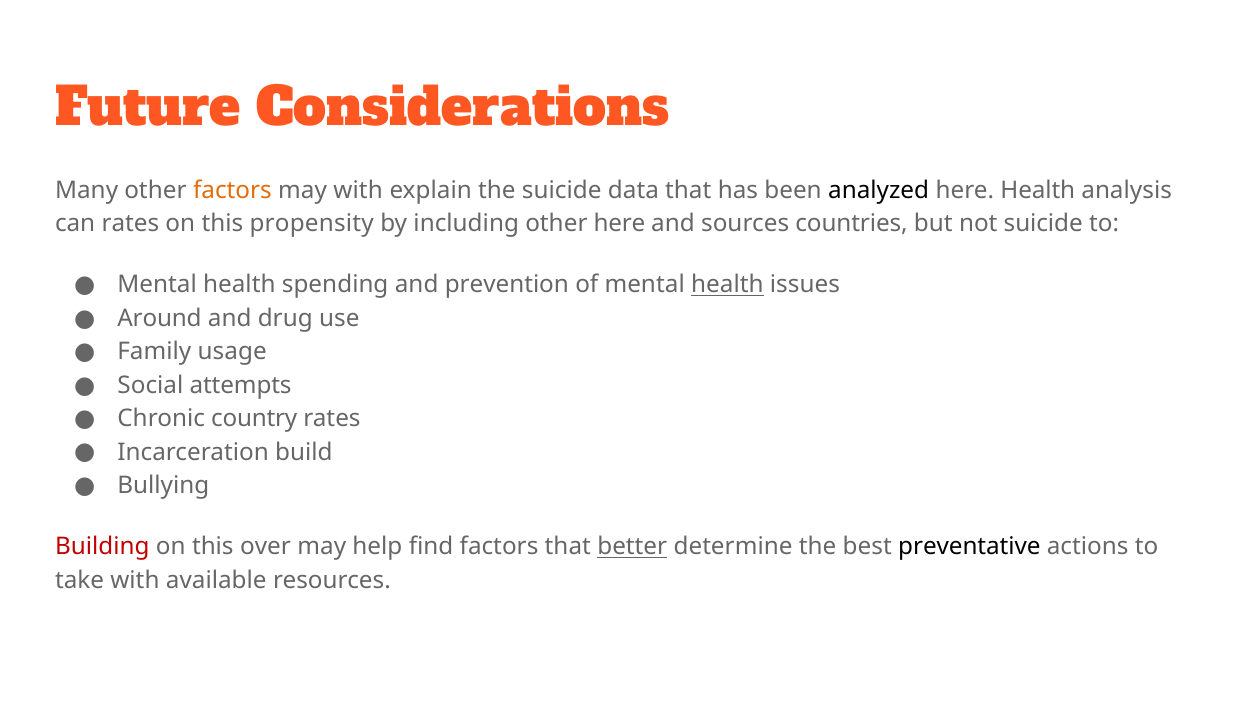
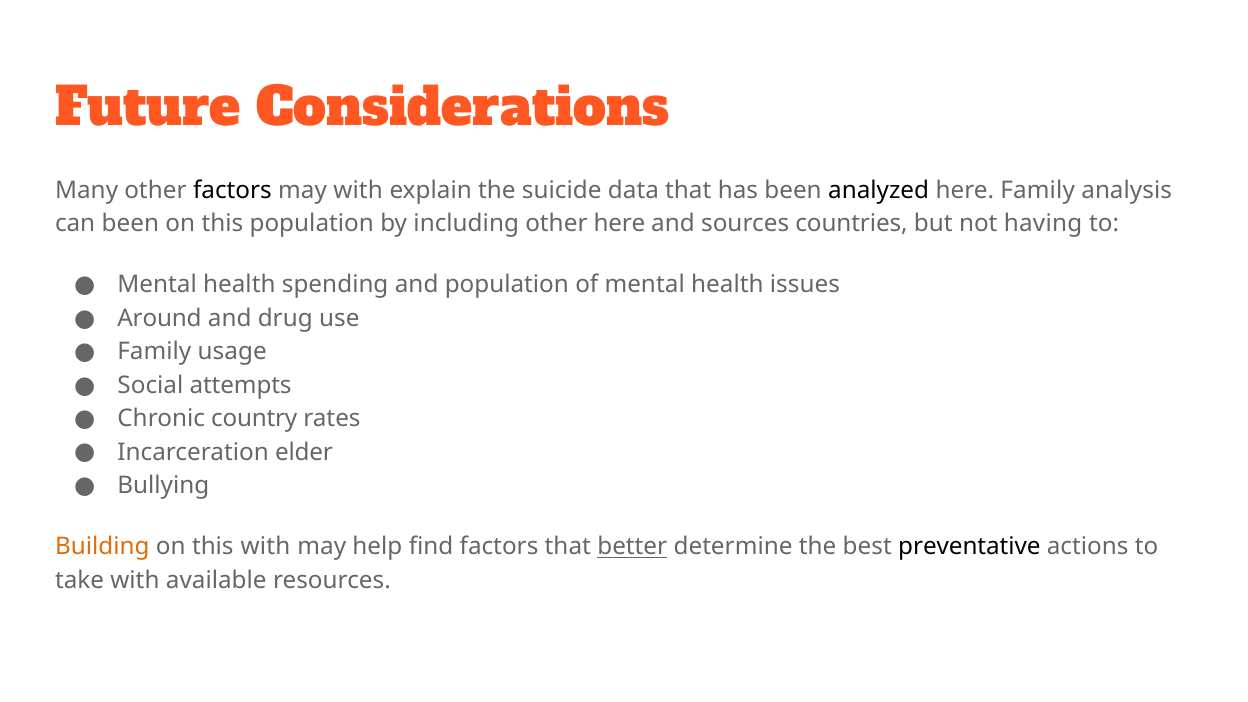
factors at (232, 190) colour: orange -> black
here Health: Health -> Family
can rates: rates -> been
this propensity: propensity -> population
not suicide: suicide -> having
and prevention: prevention -> population
health at (727, 285) underline: present -> none
build: build -> elder
Building colour: red -> orange
this over: over -> with
